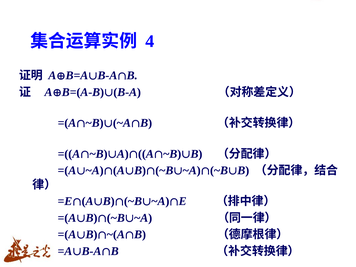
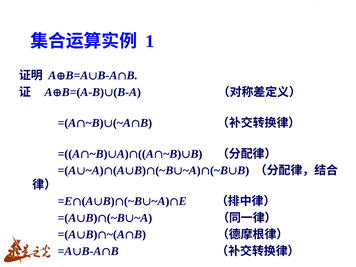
4: 4 -> 1
